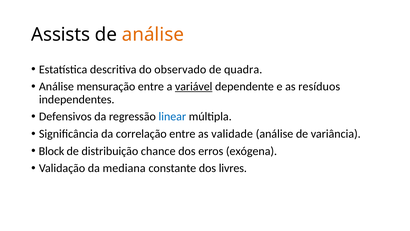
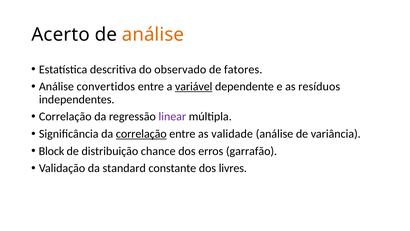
Assists: Assists -> Acerto
quadra: quadra -> fatores
mensuração: mensuração -> convertidos
Defensivos at (65, 117): Defensivos -> Correlação
linear colour: blue -> purple
correlação at (141, 134) underline: none -> present
exógena: exógena -> garrafão
mediana: mediana -> standard
